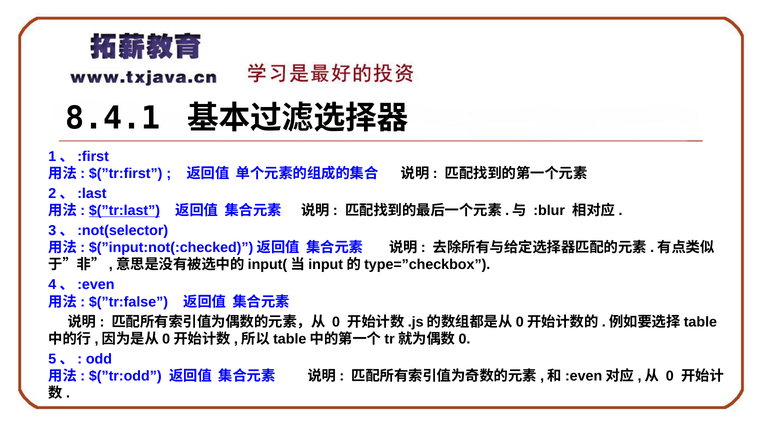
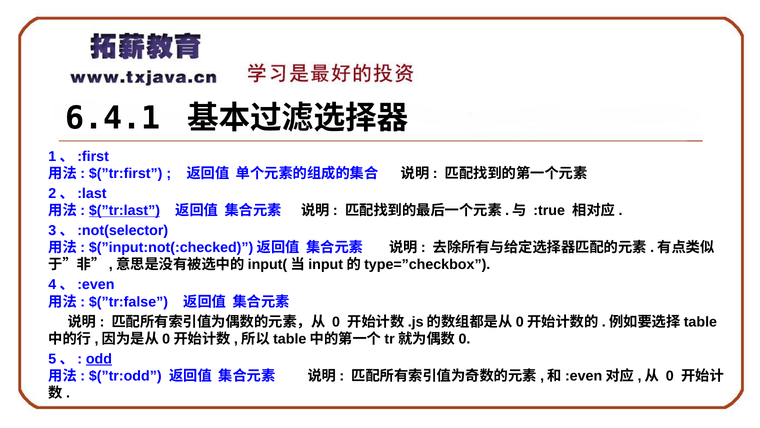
8.4.1: 8.4.1 -> 6.4.1
:blur: :blur -> :true
odd underline: none -> present
